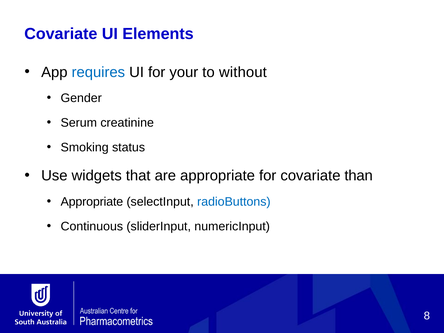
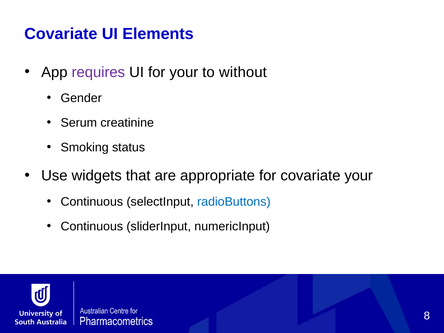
requires colour: blue -> purple
covariate than: than -> your
Appropriate at (92, 202): Appropriate -> Continuous
